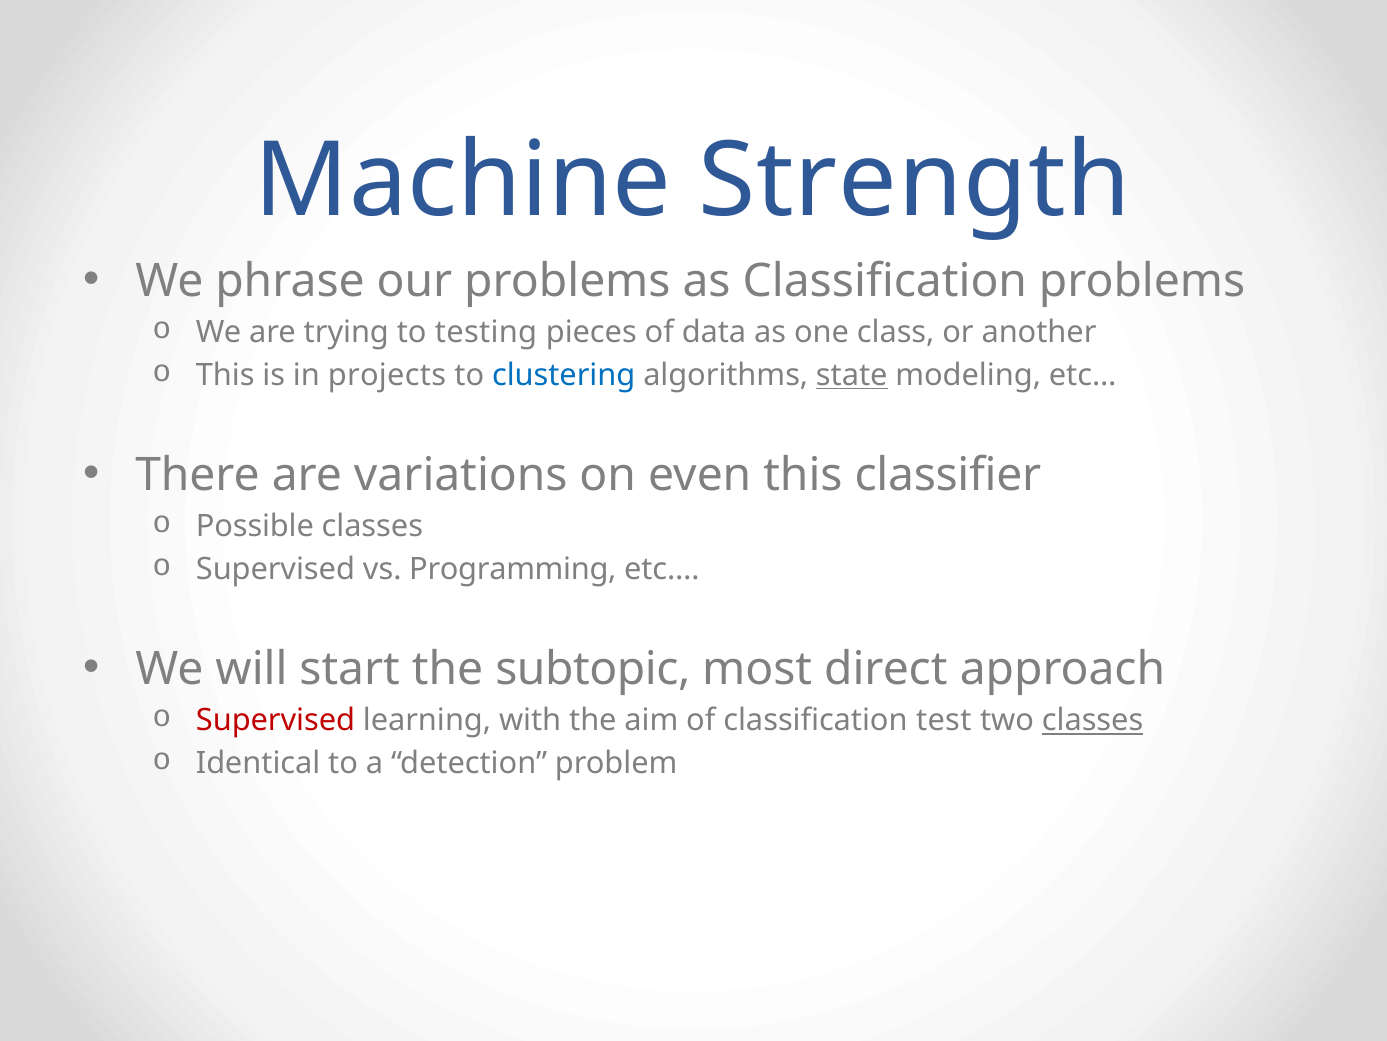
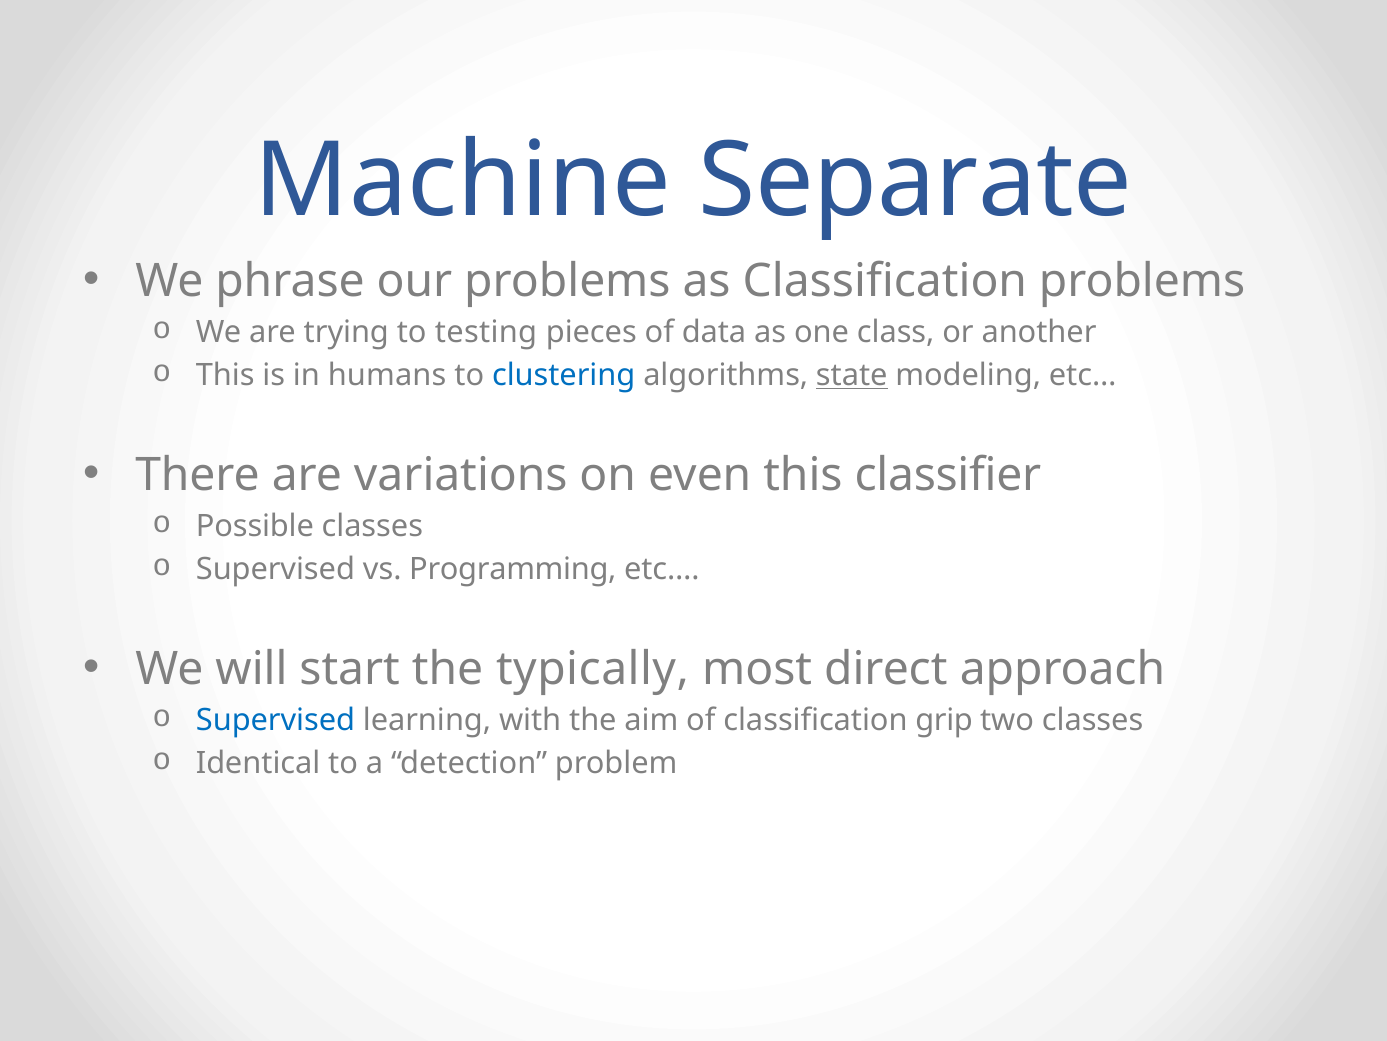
Strength: Strength -> Separate
projects: projects -> humans
subtopic: subtopic -> typically
Supervised at (275, 720) colour: red -> blue
test: test -> grip
classes at (1093, 720) underline: present -> none
